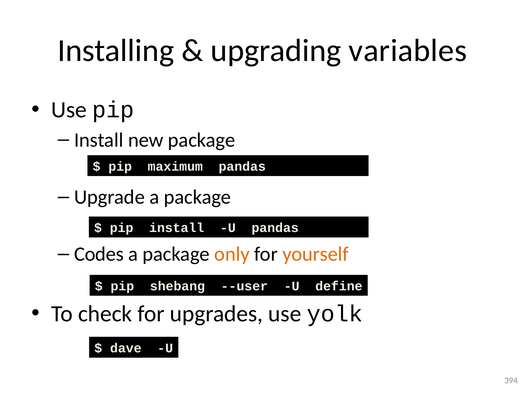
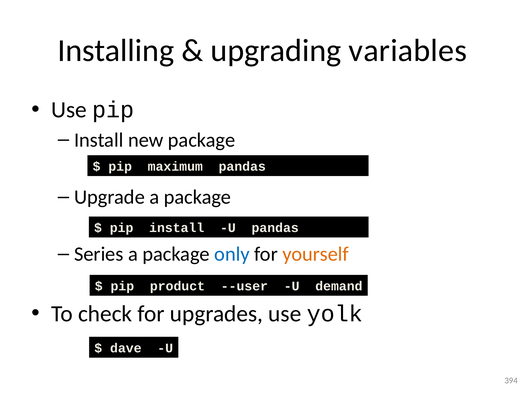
Codes: Codes -> Series
only colour: orange -> blue
shebang: shebang -> product
define: define -> demand
